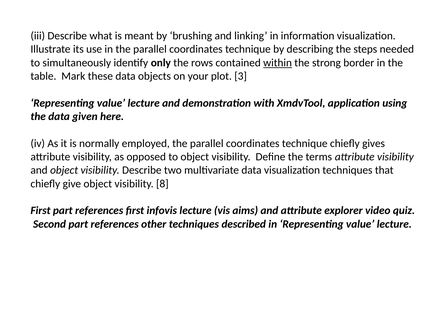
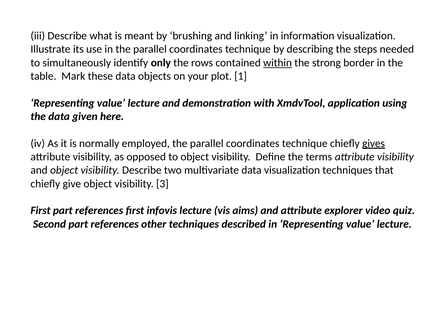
3: 3 -> 1
gives underline: none -> present
8: 8 -> 3
